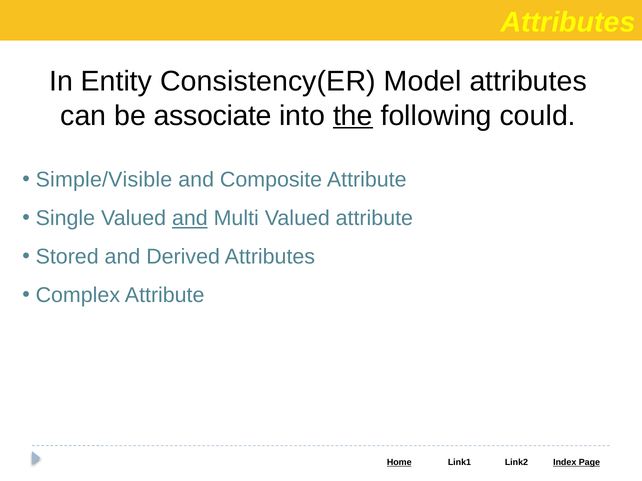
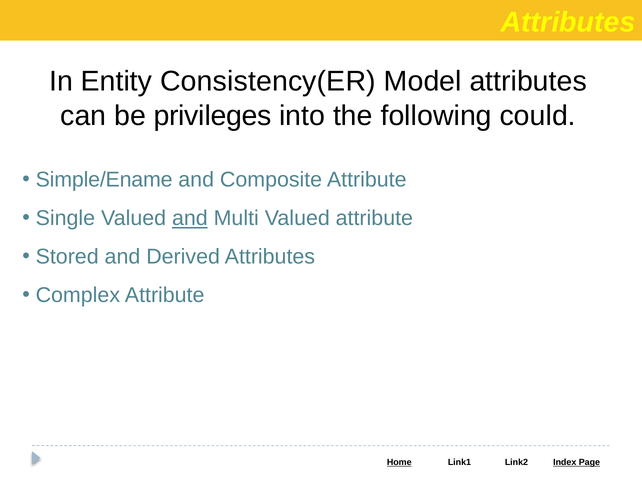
associate: associate -> privileges
the underline: present -> none
Simple/Visible: Simple/Visible -> Simple/Ename
